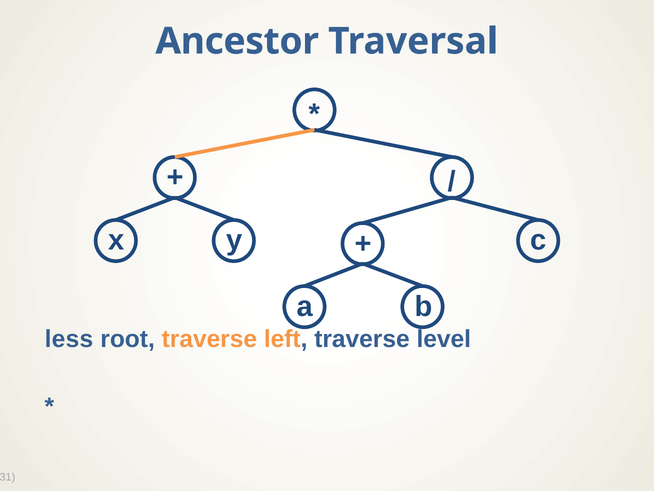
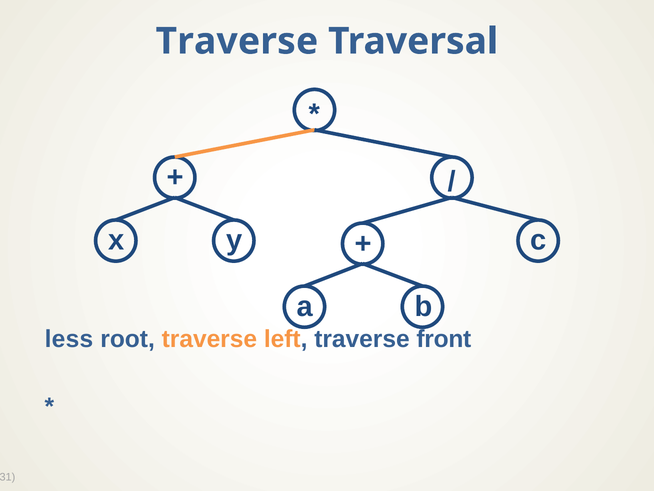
Ancestor at (237, 41): Ancestor -> Traverse
level: level -> front
